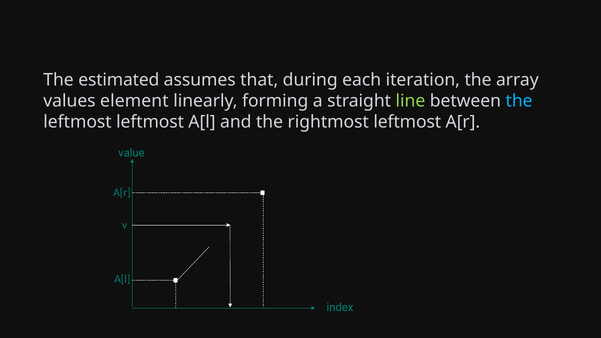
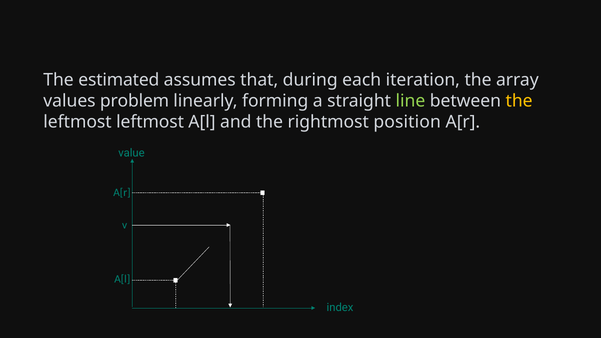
element: element -> problem
the at (519, 101) colour: light blue -> yellow
rightmost leftmost: leftmost -> position
